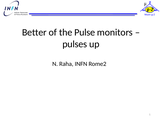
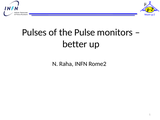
Better: Better -> Pulses
pulses: pulses -> better
